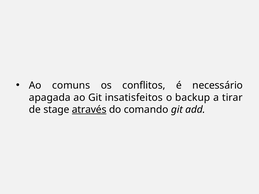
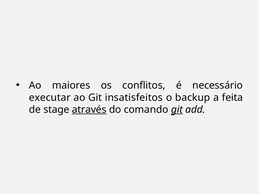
comuns: comuns -> maiores
apagada: apagada -> executar
tirar: tirar -> feita
git at (177, 110) underline: none -> present
